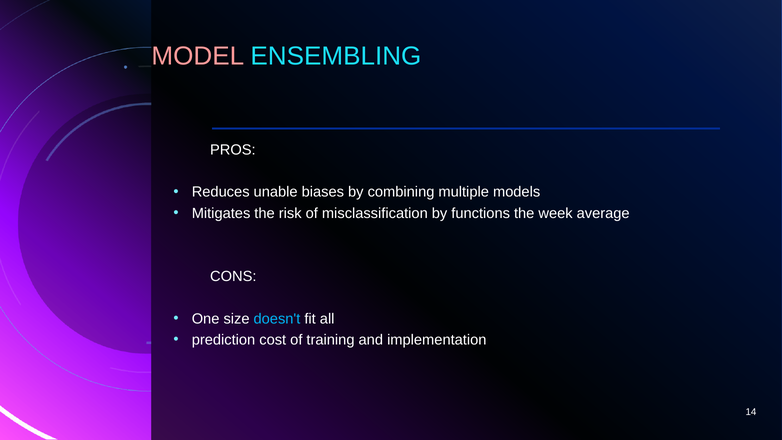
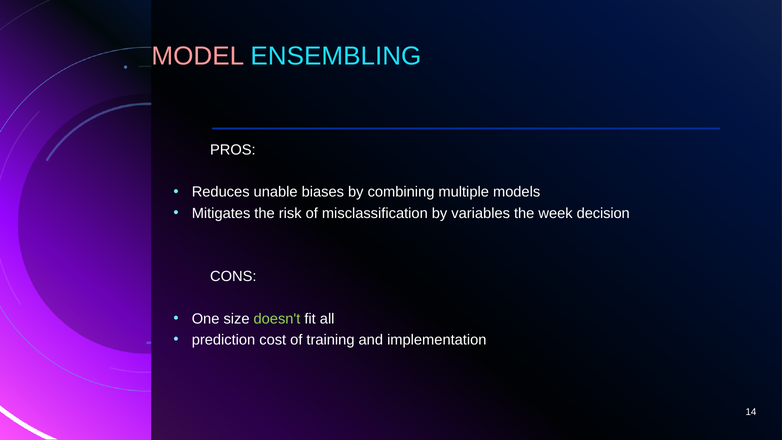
functions: functions -> variables
average: average -> decision
doesn't colour: light blue -> light green
